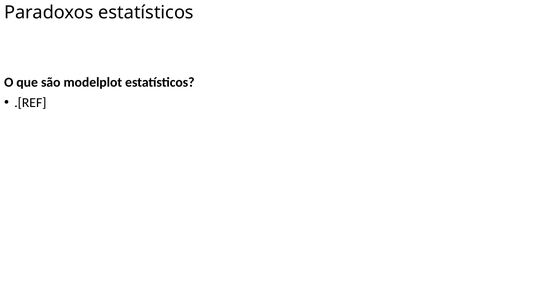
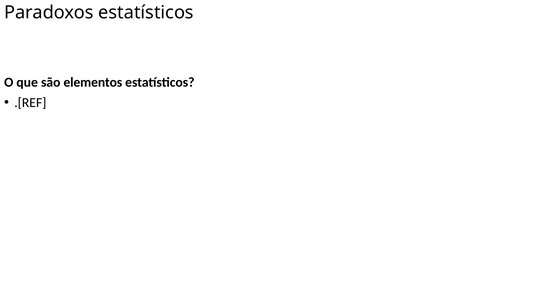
modelplot: modelplot -> elementos
